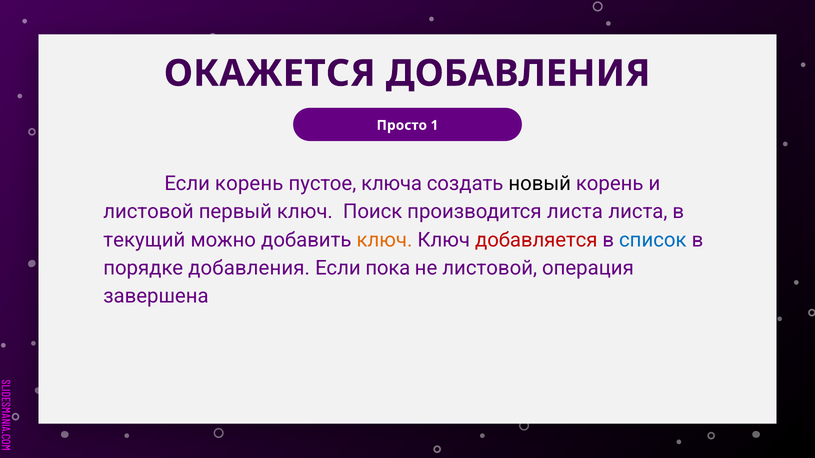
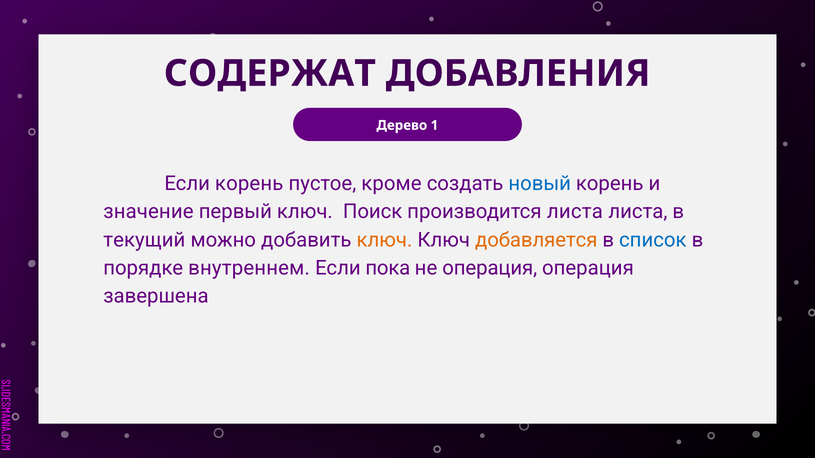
ОКАЖЕТСЯ: ОКАЖЕТСЯ -> СОДЕРЖАТ
Просто: Просто -> Дерево
ключа: ключа -> кроме
новый colour: black -> blue
листовой at (149, 212): листовой -> значение
добавляется colour: red -> orange
порядке добавления: добавления -> внутреннем
не листовой: листовой -> операция
